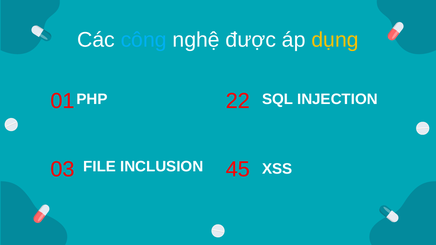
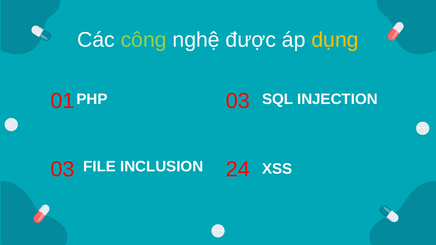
công colour: light blue -> light green
01 22: 22 -> 03
45: 45 -> 24
